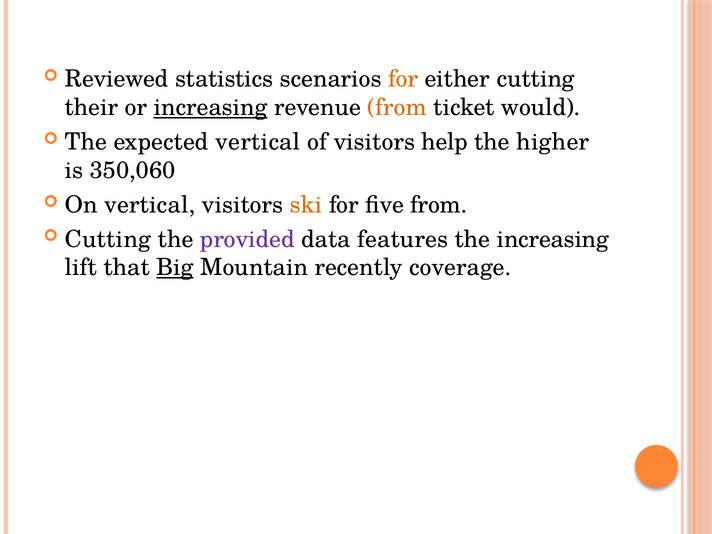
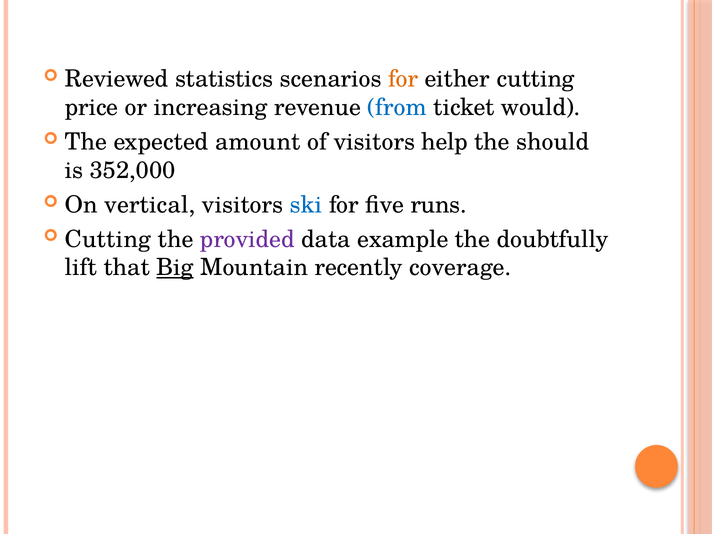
their: their -> price
increasing at (211, 107) underline: present -> none
from at (397, 107) colour: orange -> blue
expected vertical: vertical -> amount
higher: higher -> should
350,060: 350,060 -> 352,000
ski colour: orange -> blue
five from: from -> runs
features: features -> example
the increasing: increasing -> doubtfully
